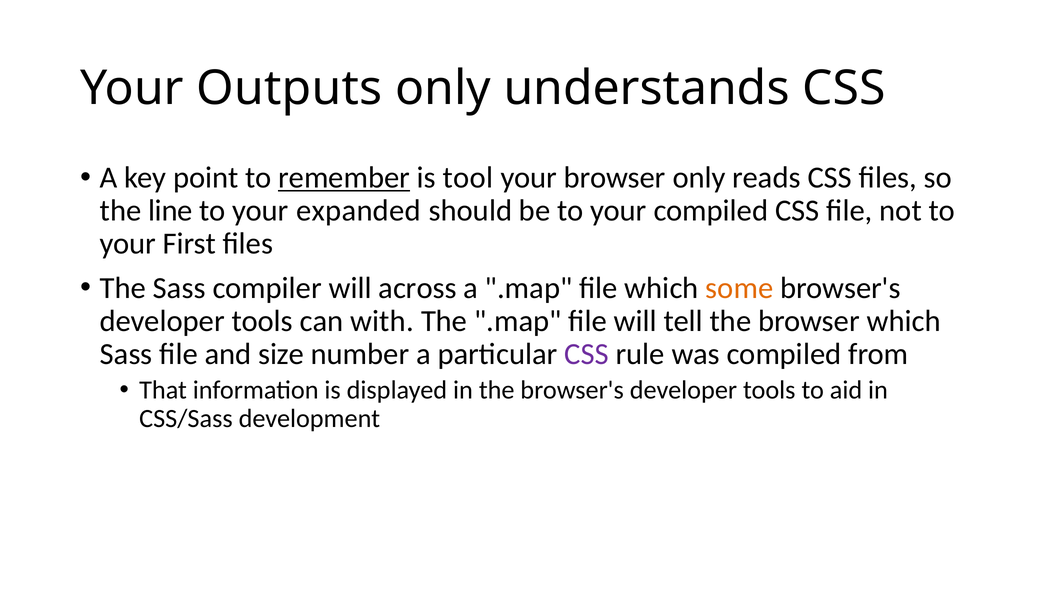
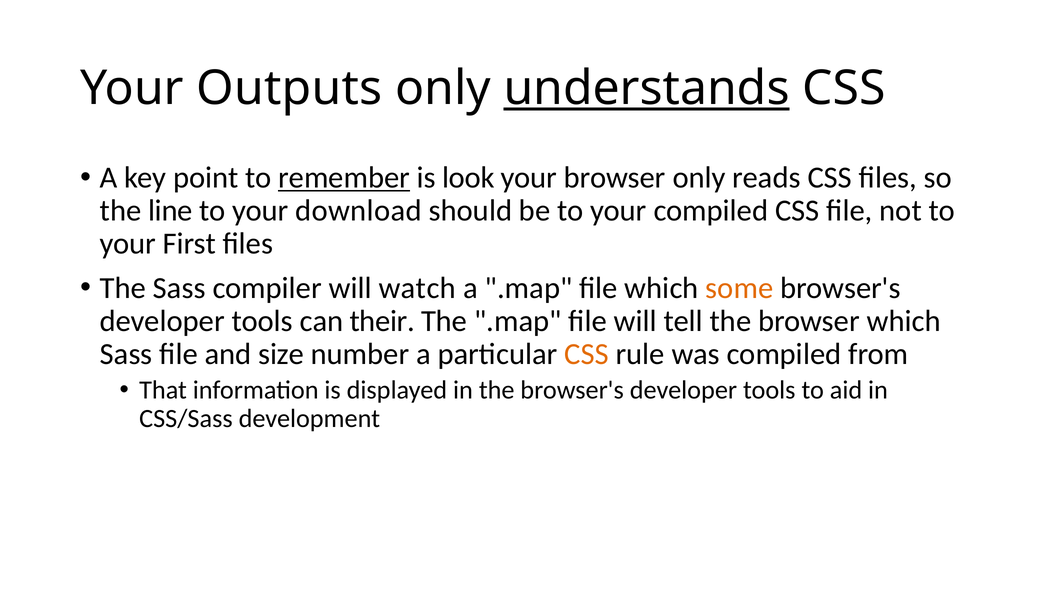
understands underline: none -> present
tool: tool -> look
expanded: expanded -> download
across: across -> watch
with: with -> their
CSS at (587, 354) colour: purple -> orange
